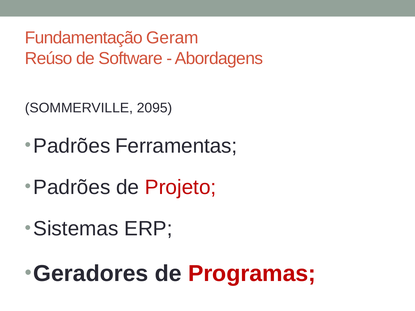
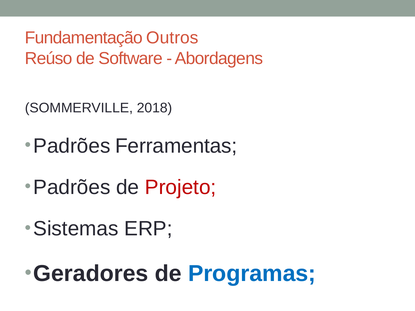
Geram: Geram -> Outros
2095: 2095 -> 2018
Programas colour: red -> blue
